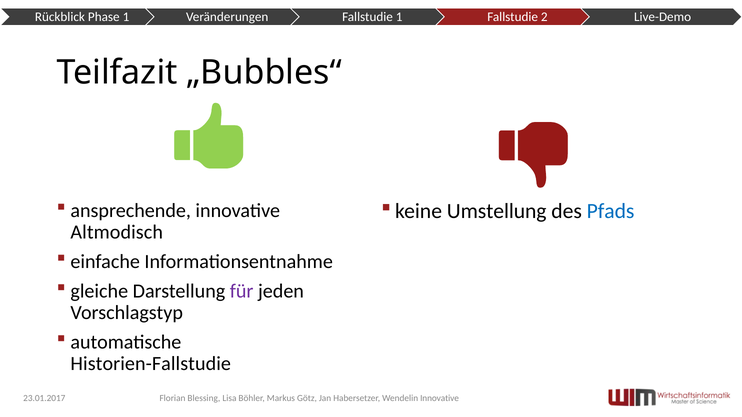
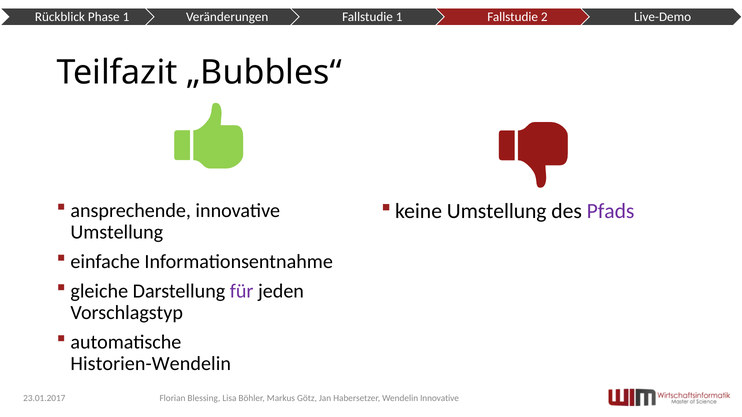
Pfads colour: blue -> purple
Altmodisch at (117, 232): Altmodisch -> Umstellung
Historien-Fallstudie: Historien-Fallstudie -> Historien-Wendelin
